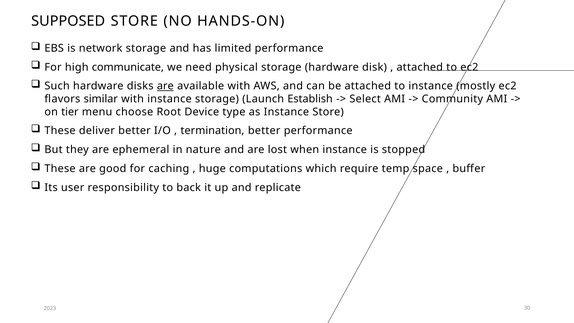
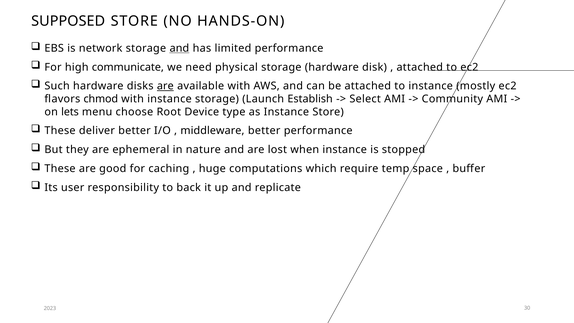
and at (179, 48) underline: none -> present
similar: similar -> chmod
tier: tier -> lets
termination: termination -> middleware
